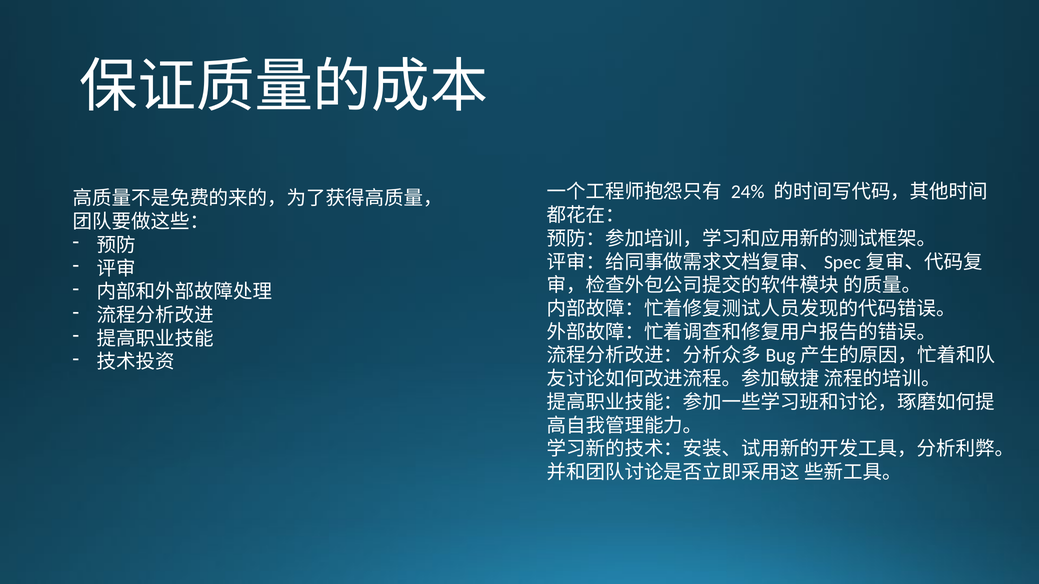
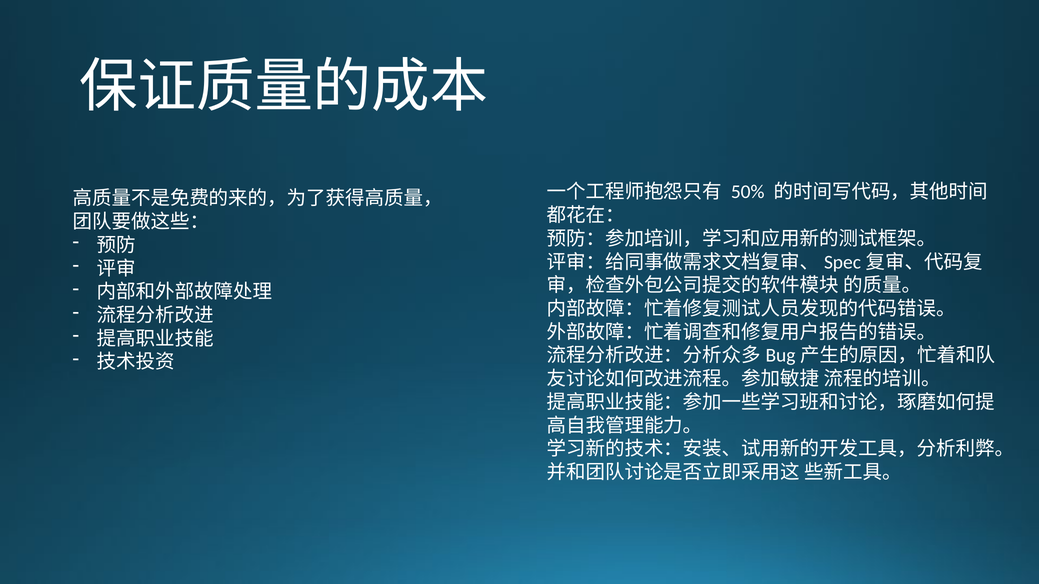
24%: 24% -> 50%
